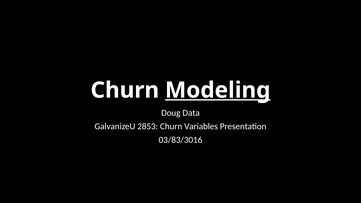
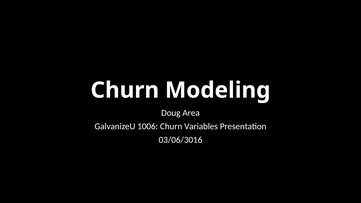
Modeling underline: present -> none
Data: Data -> Area
2853: 2853 -> 1006
03/83/3016: 03/83/3016 -> 03/06/3016
